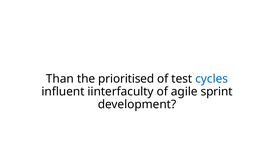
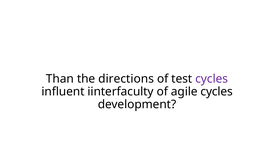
prioritised: prioritised -> directions
cycles at (212, 79) colour: blue -> purple
agile sprint: sprint -> cycles
